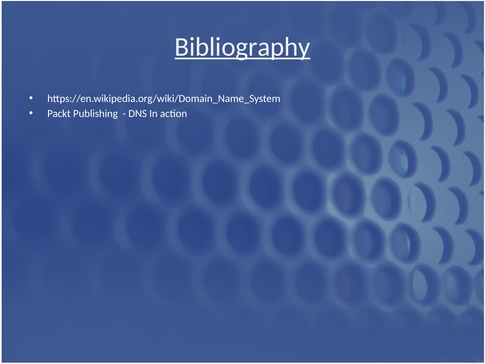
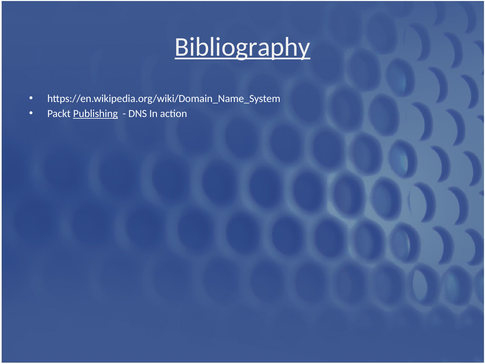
Publishing underline: none -> present
